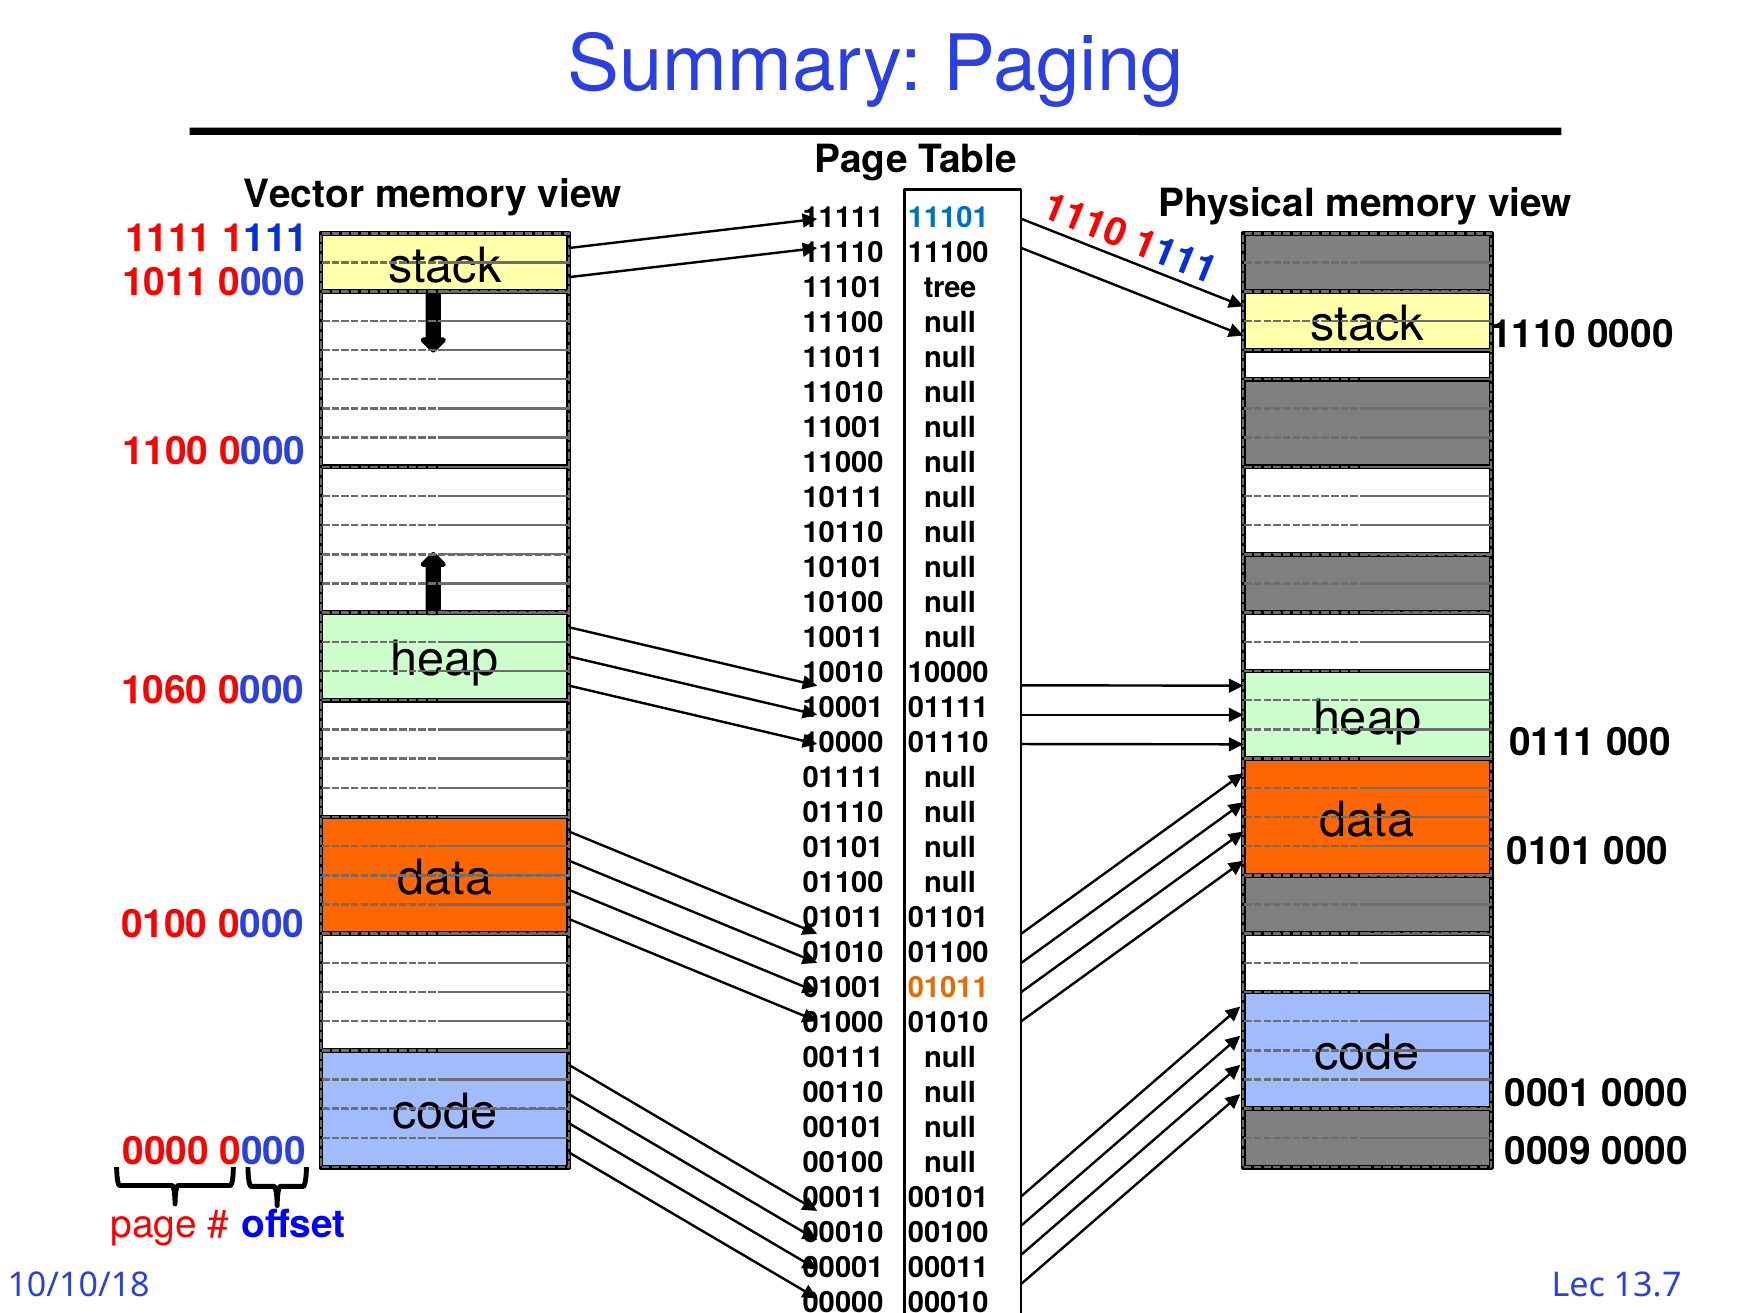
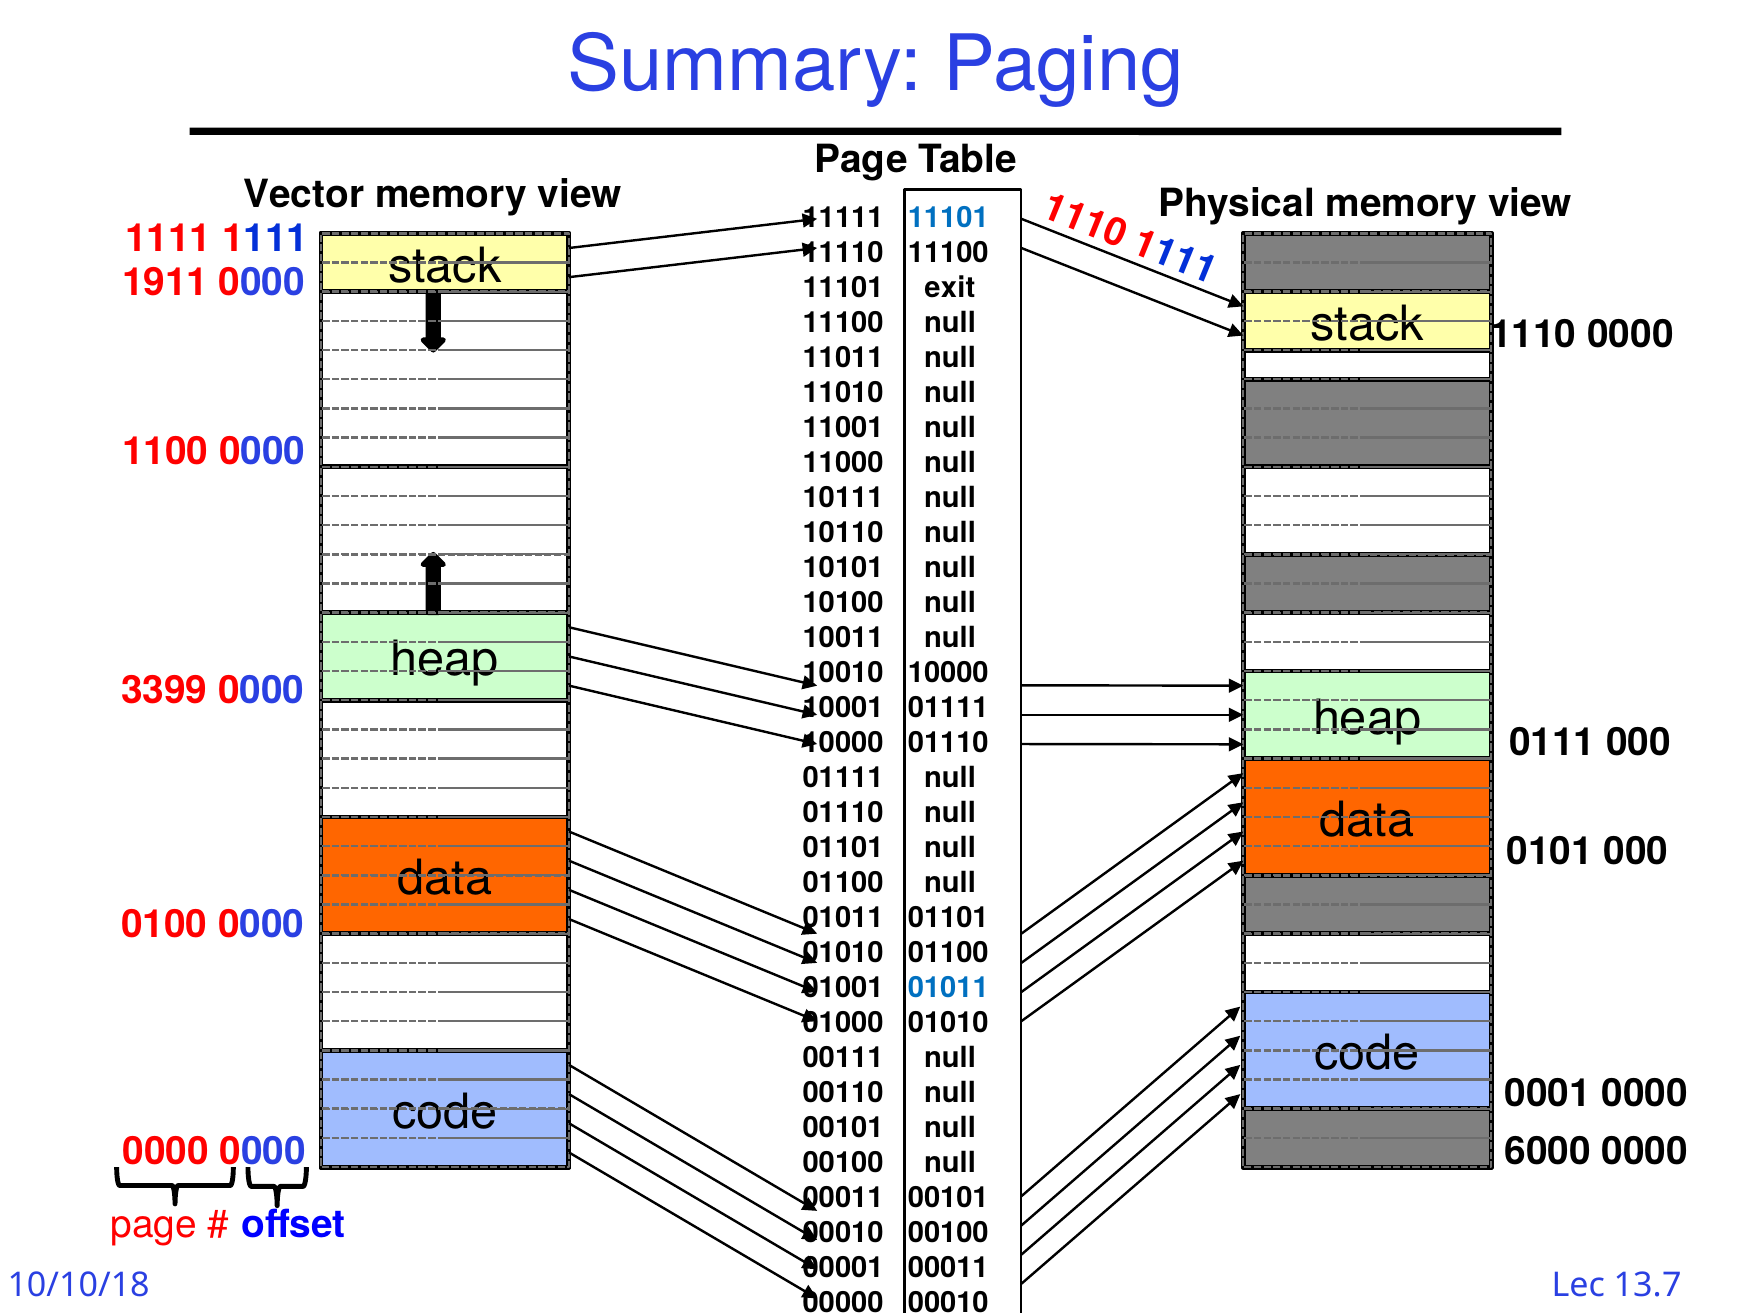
1011: 1011 -> 1911
tree: tree -> exit
1060: 1060 -> 3399
01011 at (948, 988) colour: orange -> blue
0009: 0009 -> 6000
